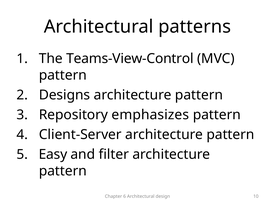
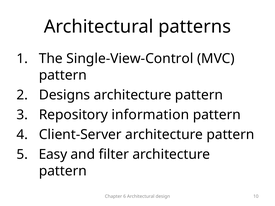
Teams-View-Control: Teams-View-Control -> Single-View-Control
emphasizes: emphasizes -> information
